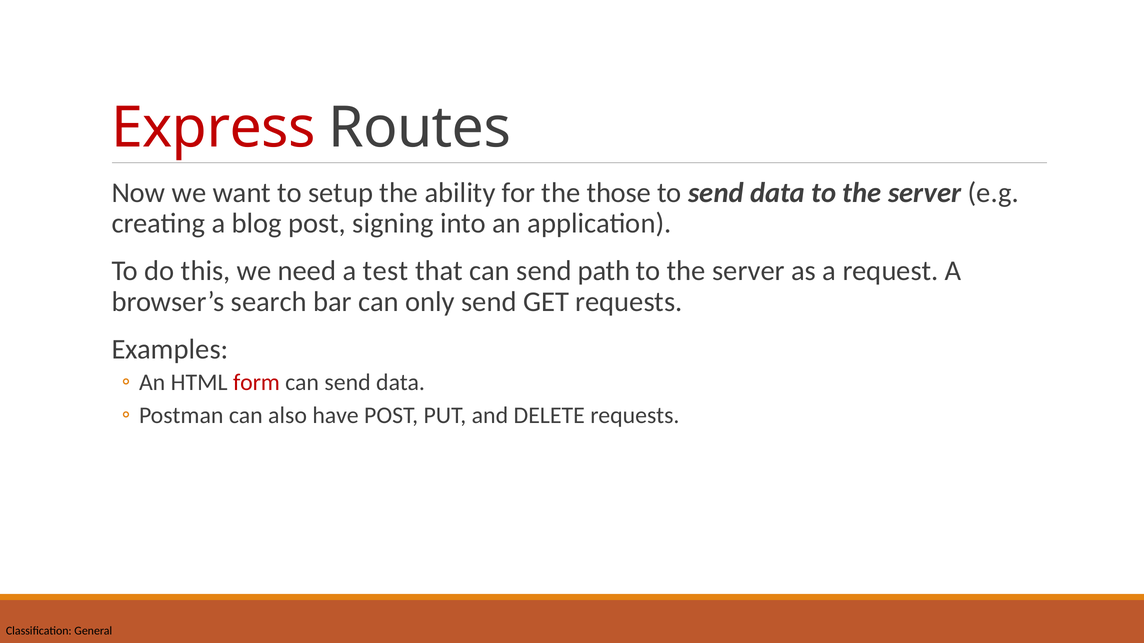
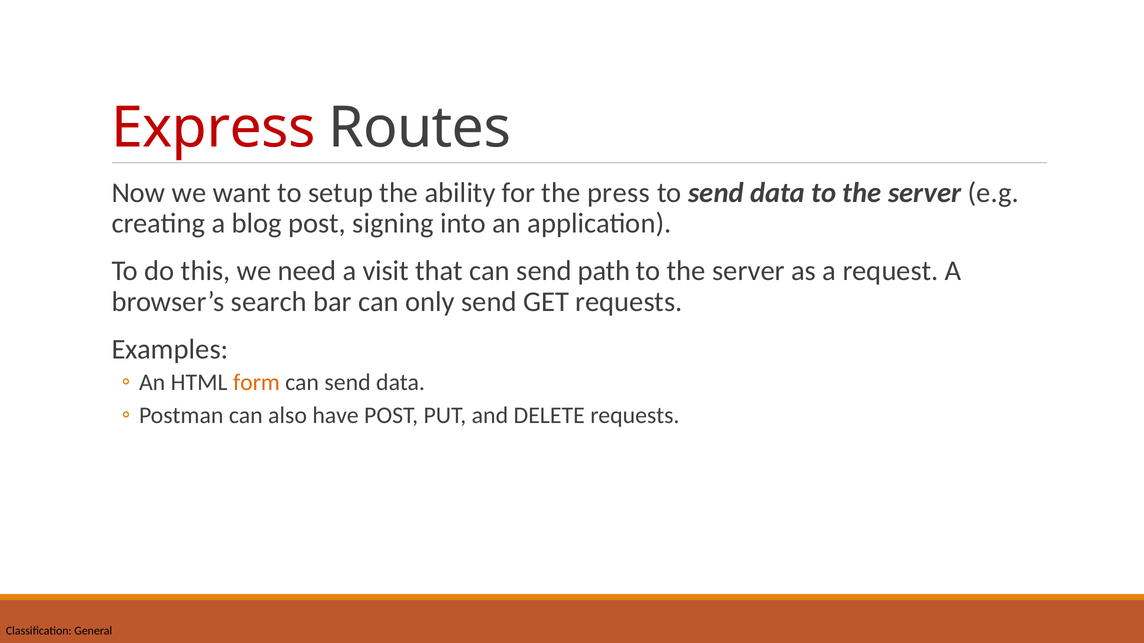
those: those -> press
test: test -> visit
form colour: red -> orange
